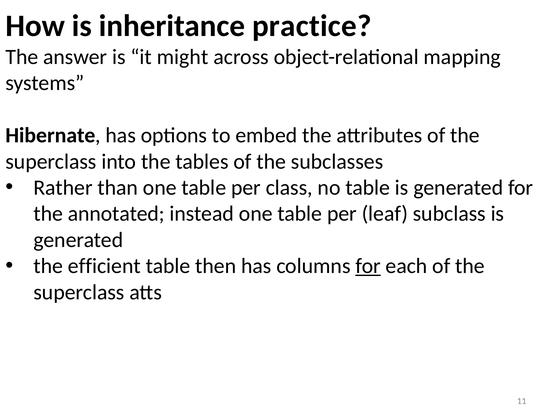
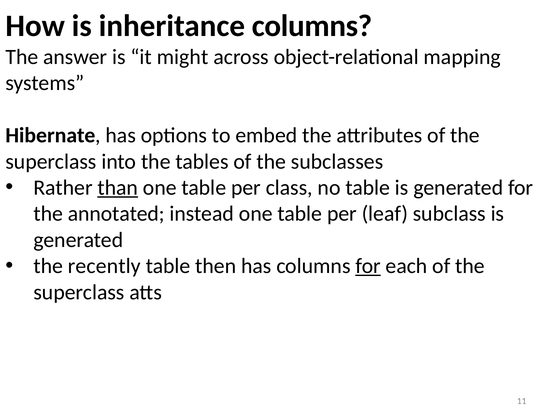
inheritance practice: practice -> columns
than underline: none -> present
efficient: efficient -> recently
